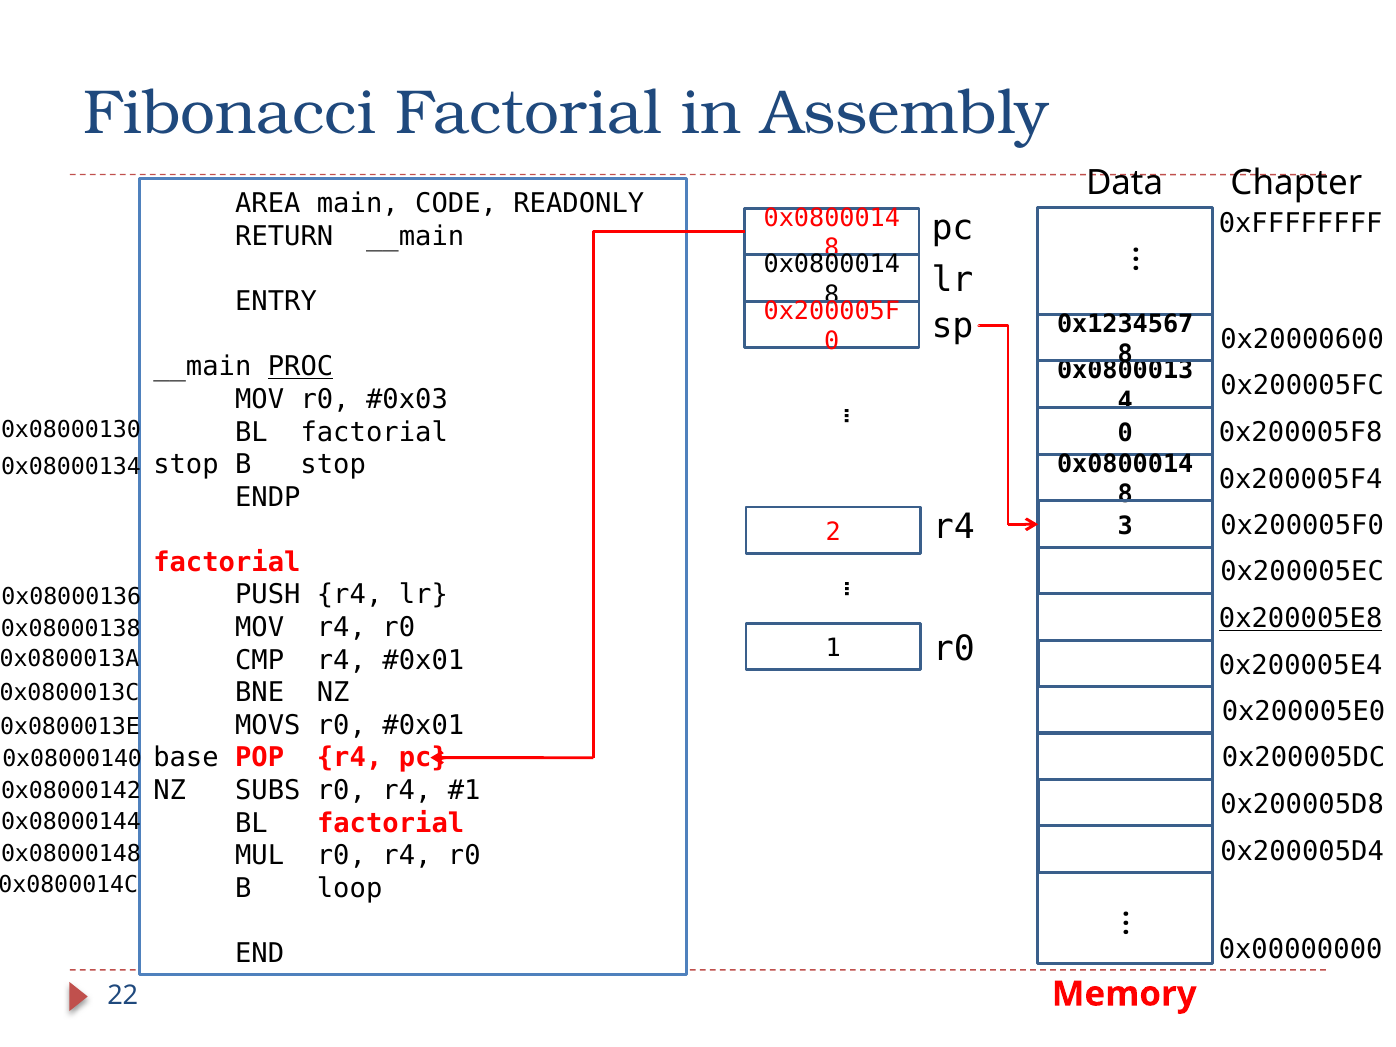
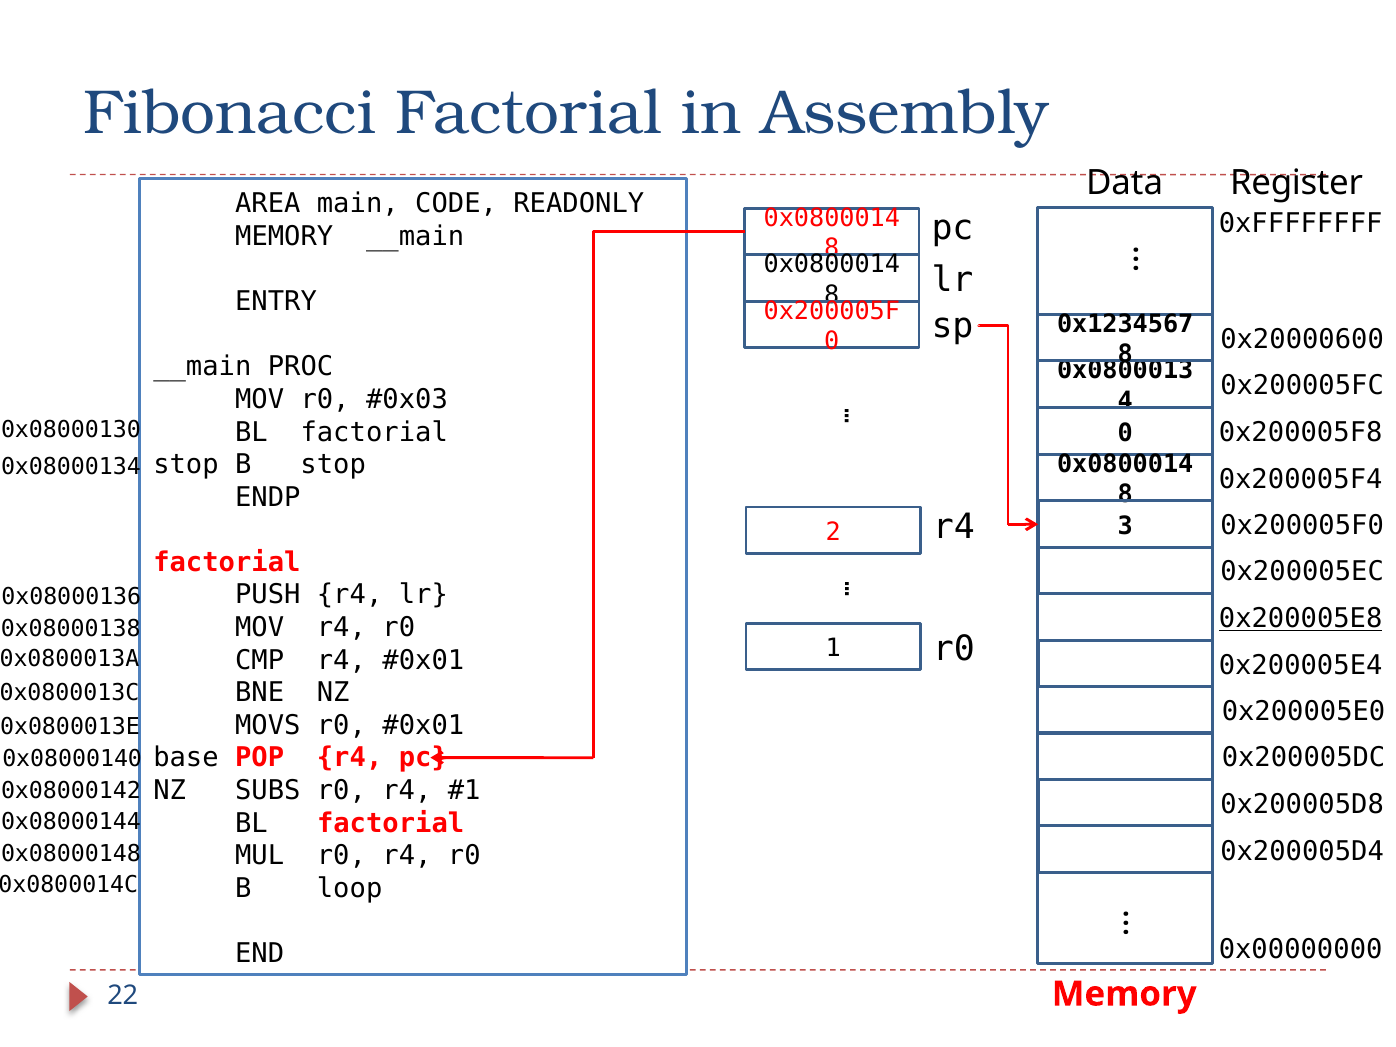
Chapter: Chapter -> Register
RETURN at (284, 236): RETURN -> MEMORY
PROC underline: present -> none
